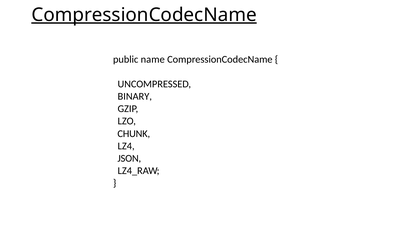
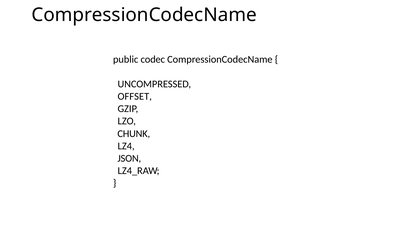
CompressionCodecName at (144, 15) underline: present -> none
name: name -> codec
BINARY: BINARY -> OFFSET
